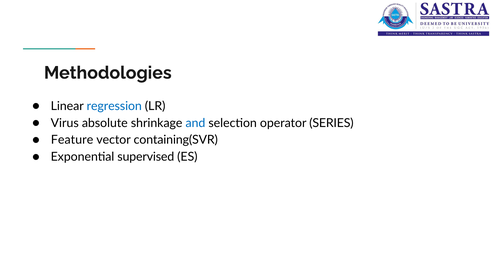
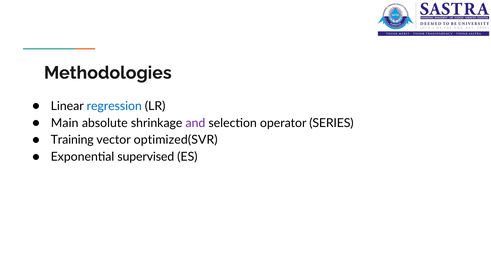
Virus: Virus -> Main
and colour: blue -> purple
Feature: Feature -> Training
containing(SVR: containing(SVR -> optimized(SVR
